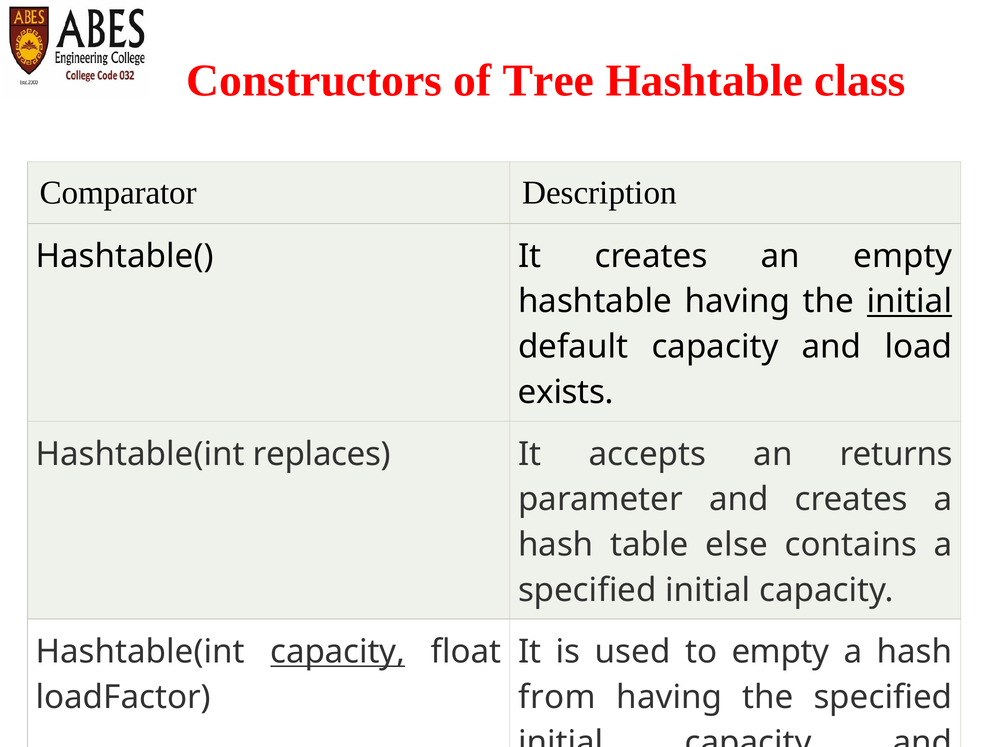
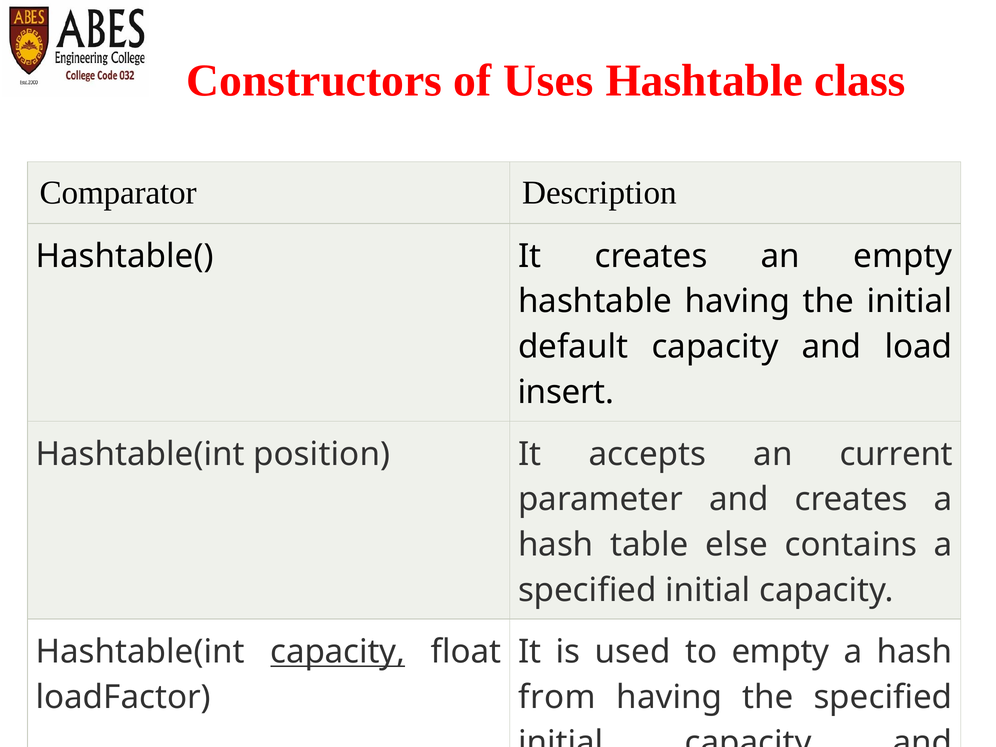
Tree: Tree -> Uses
initial at (910, 301) underline: present -> none
exists: exists -> insert
replaces: replaces -> position
returns: returns -> current
